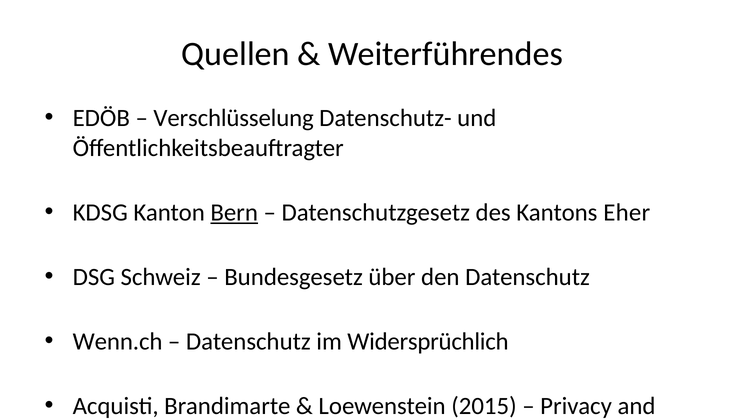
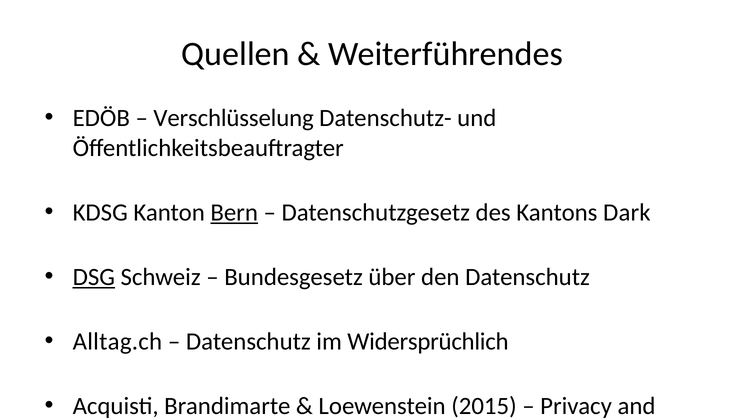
Eher: Eher -> Dark
DSG underline: none -> present
Wenn.ch: Wenn.ch -> Alltag.ch
